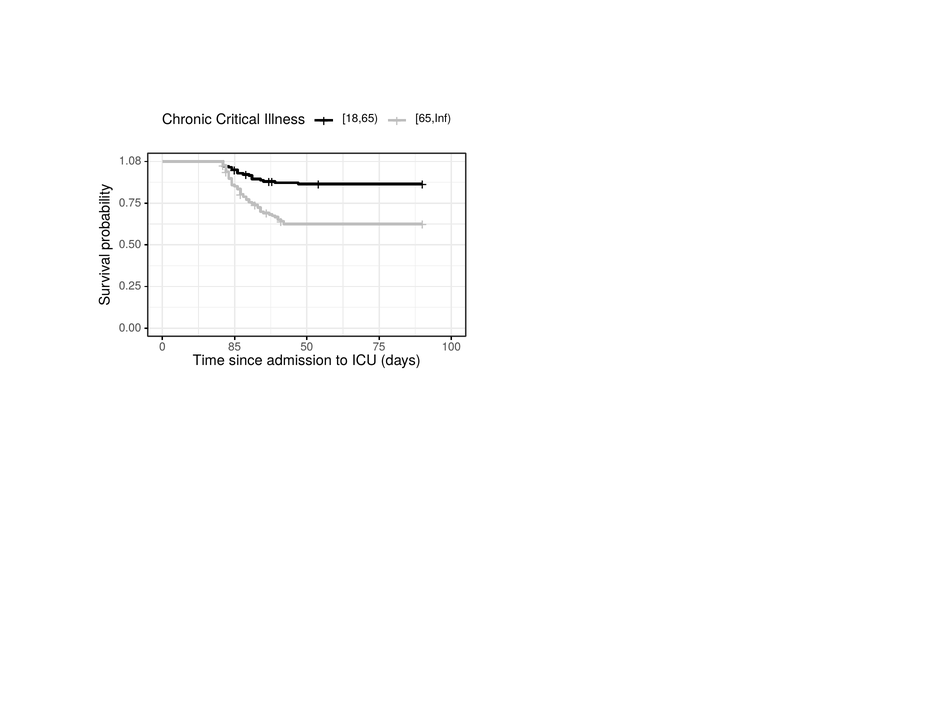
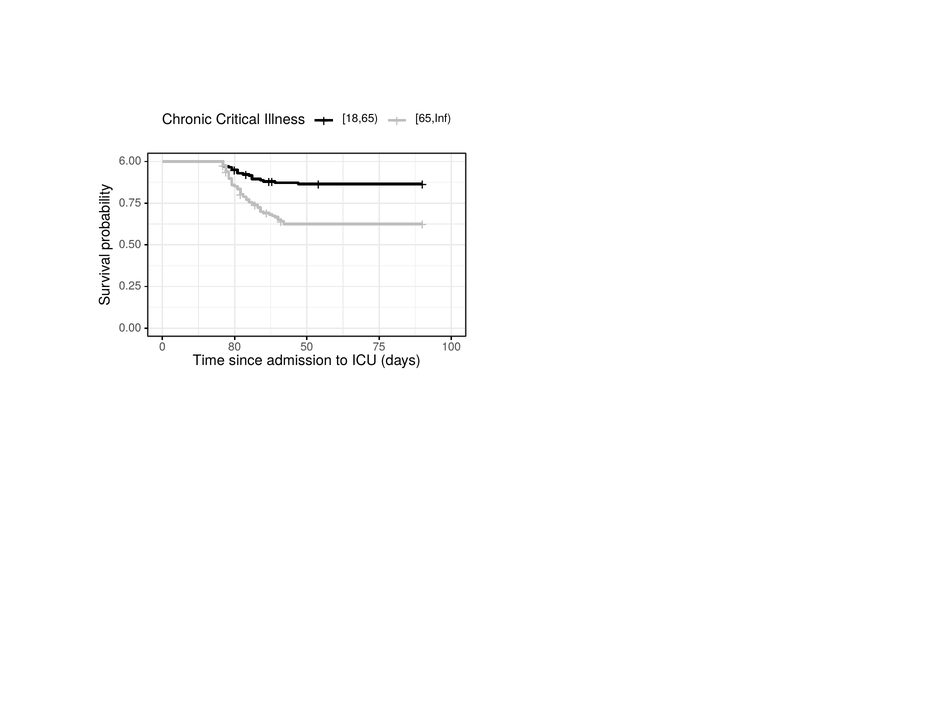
1.08: 1.08 -> 6.00
85: 85 -> 80
